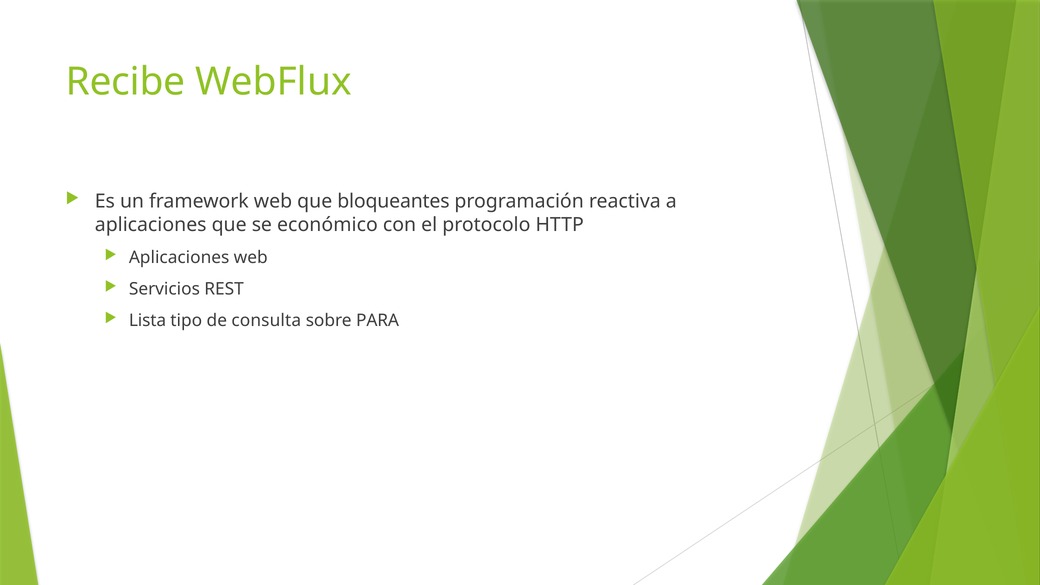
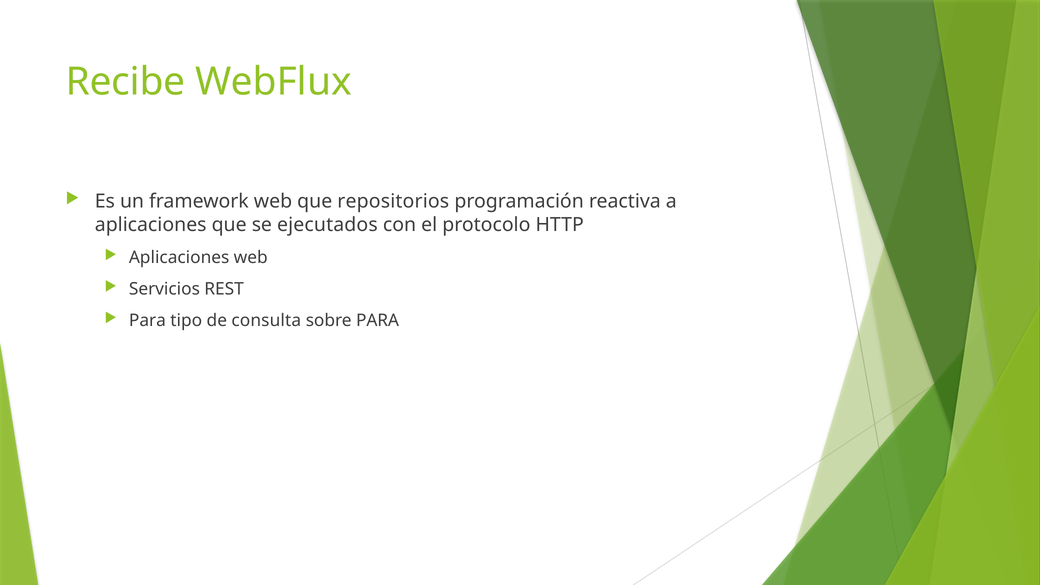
bloqueantes: bloqueantes -> repositorios
económico: económico -> ejecutados
Lista at (148, 321): Lista -> Para
